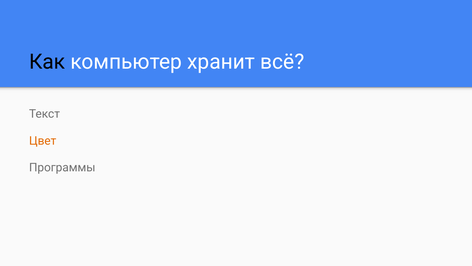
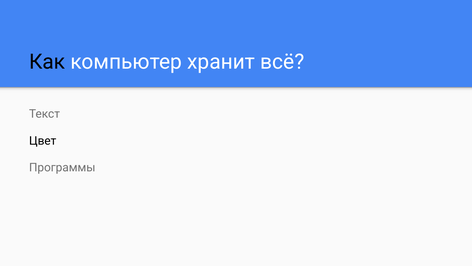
Цвет colour: orange -> black
